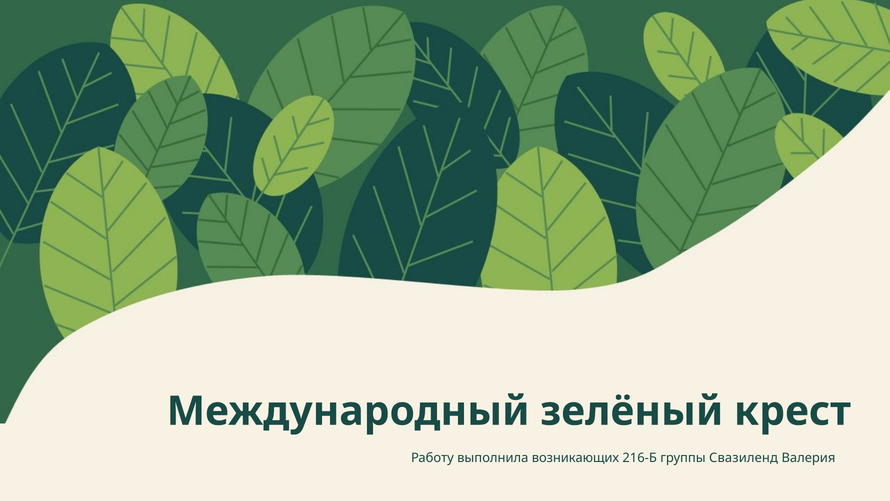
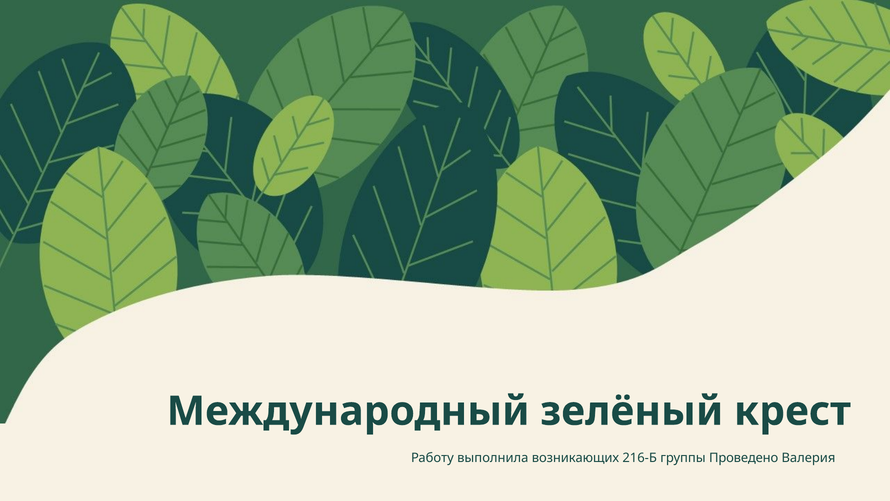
Свазиленд: Свазиленд -> Проведено
